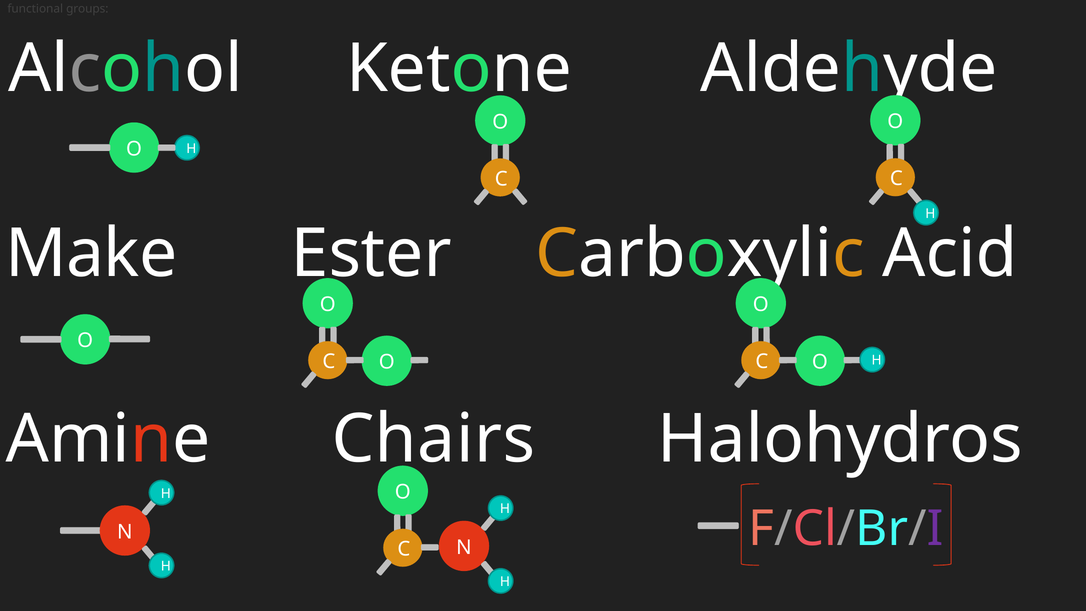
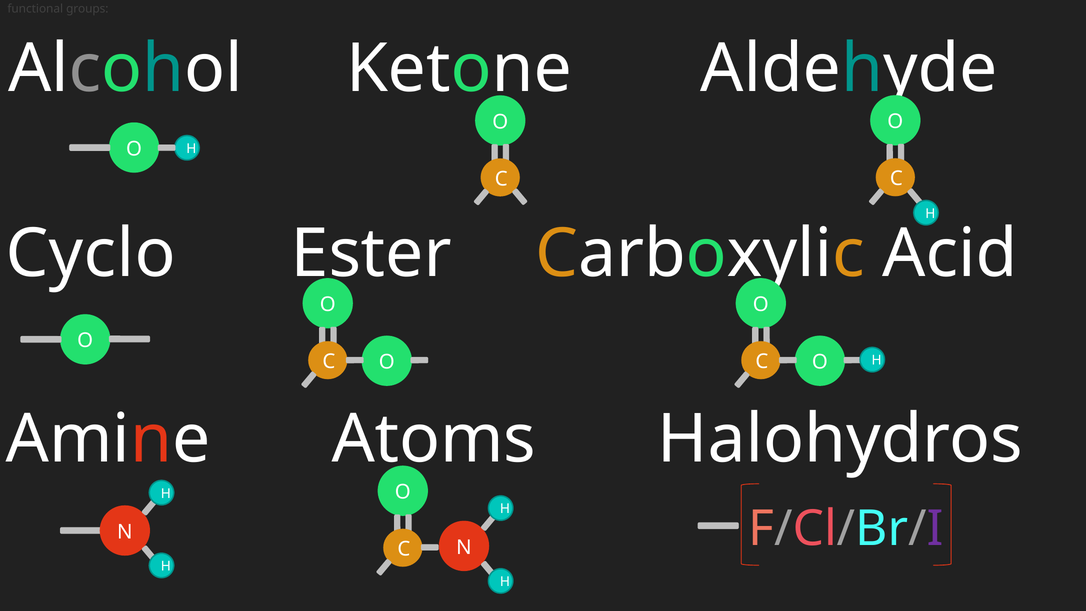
Make: Make -> Cyclo
Chairs: Chairs -> Atoms
